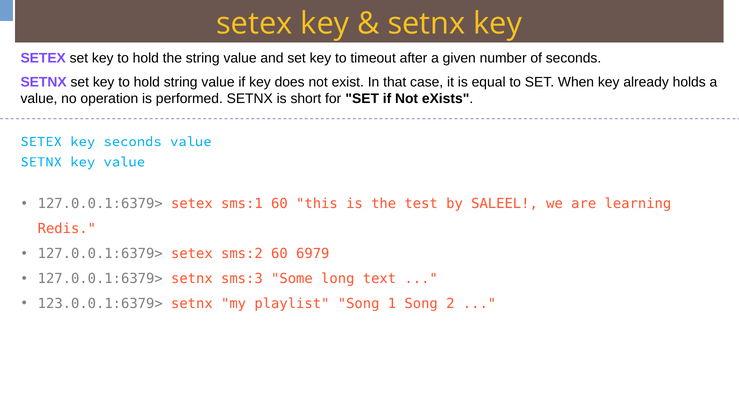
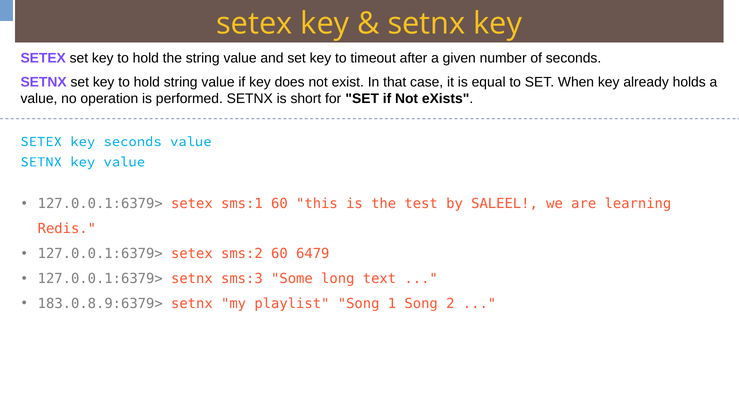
6979: 6979 -> 6479
123.0.0.1:6379>: 123.0.0.1:6379> -> 183.0.8.9:6379>
